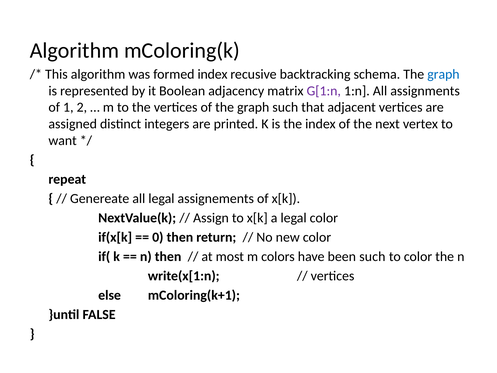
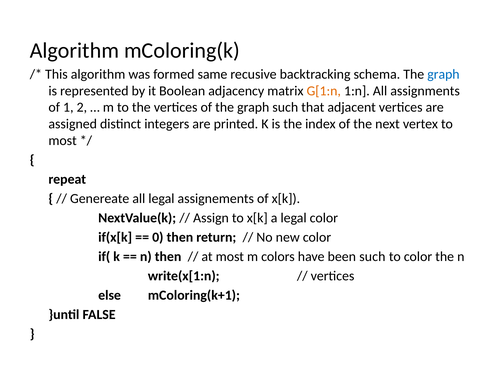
formed index: index -> same
G[1:n colour: purple -> orange
want at (63, 140): want -> most
